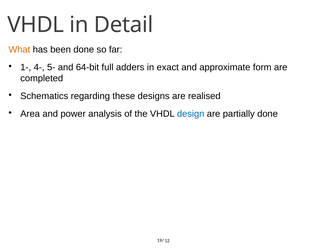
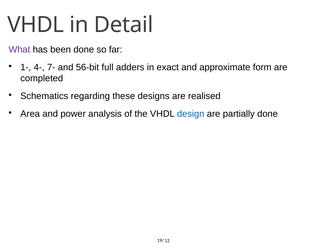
What colour: orange -> purple
5-: 5- -> 7-
64-bit: 64-bit -> 56-bit
